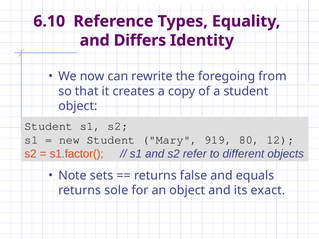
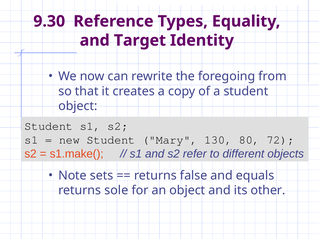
6.10: 6.10 -> 9.30
Differs: Differs -> Target
919: 919 -> 130
12: 12 -> 72
s1.factor(: s1.factor( -> s1.make(
exact: exact -> other
